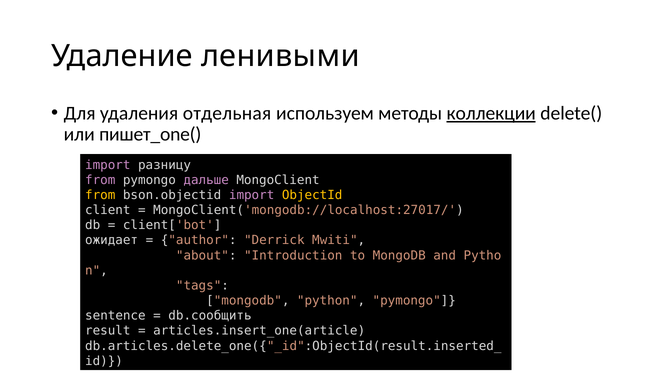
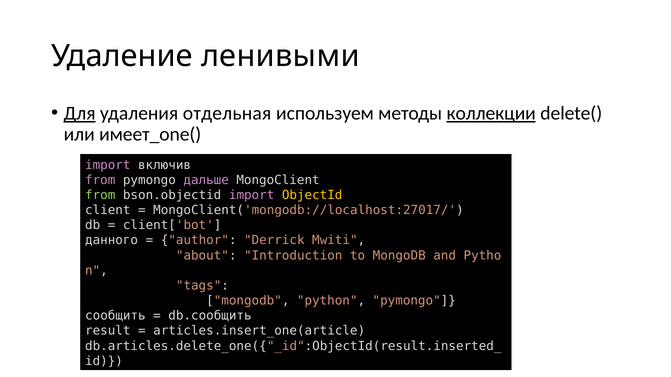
Для underline: none -> present
пишет_one(: пишет_one( -> имеет_one(
разницу: разницу -> включив
from at (100, 195) colour: yellow -> light green
ожидает: ожидает -> данного
sentence: sentence -> сообщить
